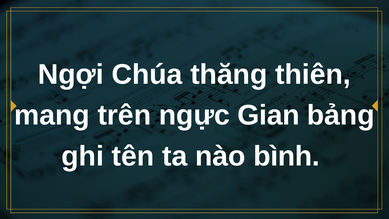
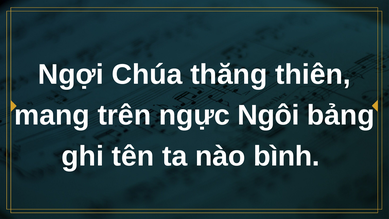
Gian: Gian -> Ngôi
